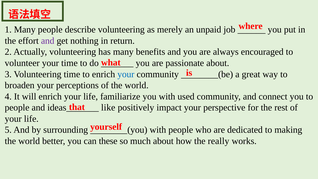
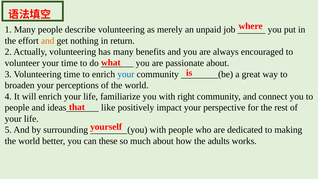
and at (48, 41) colour: purple -> orange
used: used -> right
really: really -> adults
